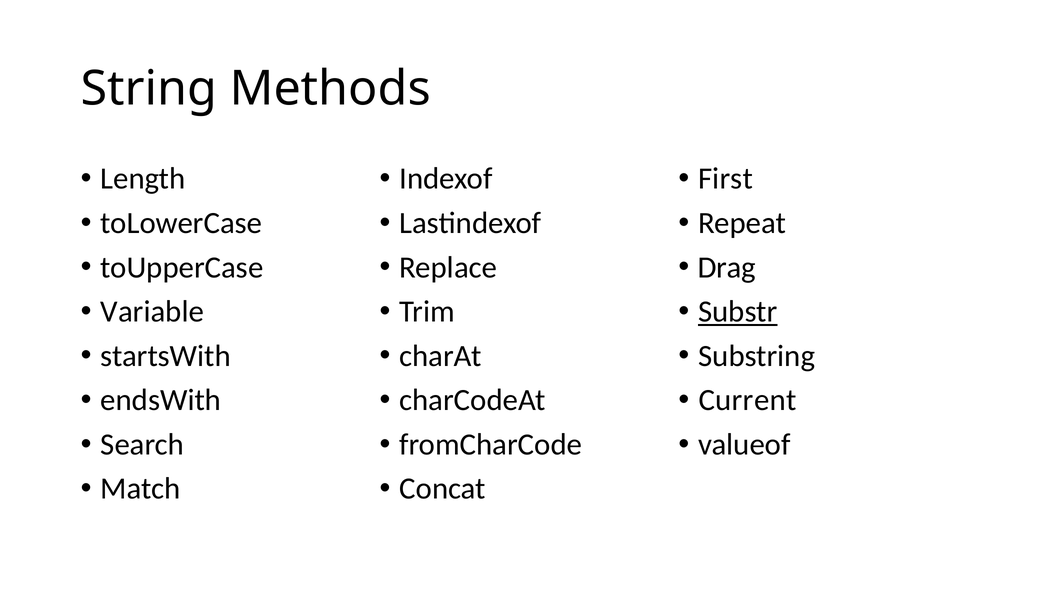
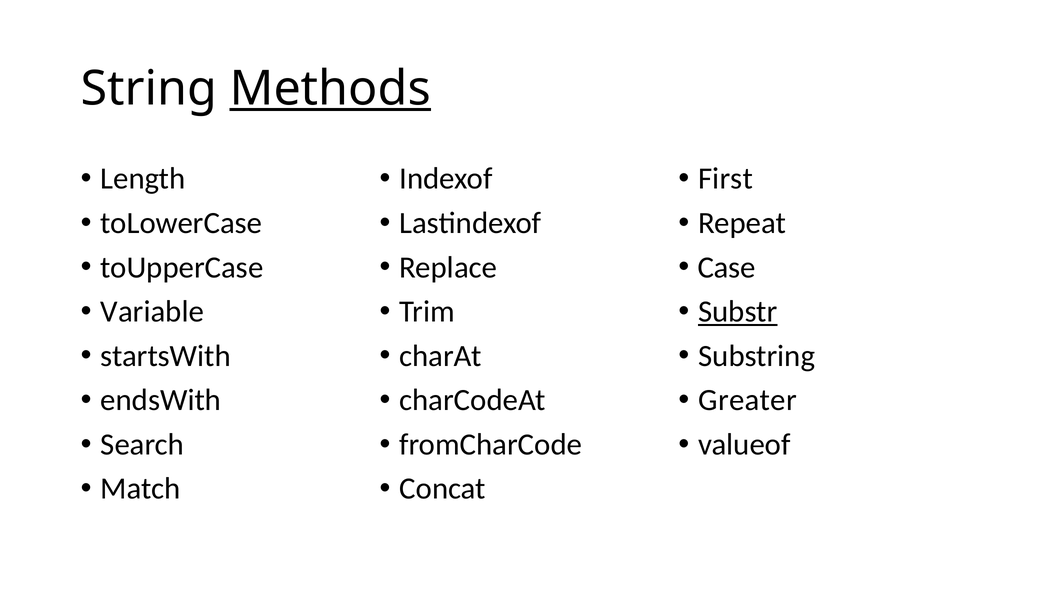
Methods underline: none -> present
Drag: Drag -> Case
Current: Current -> Greater
